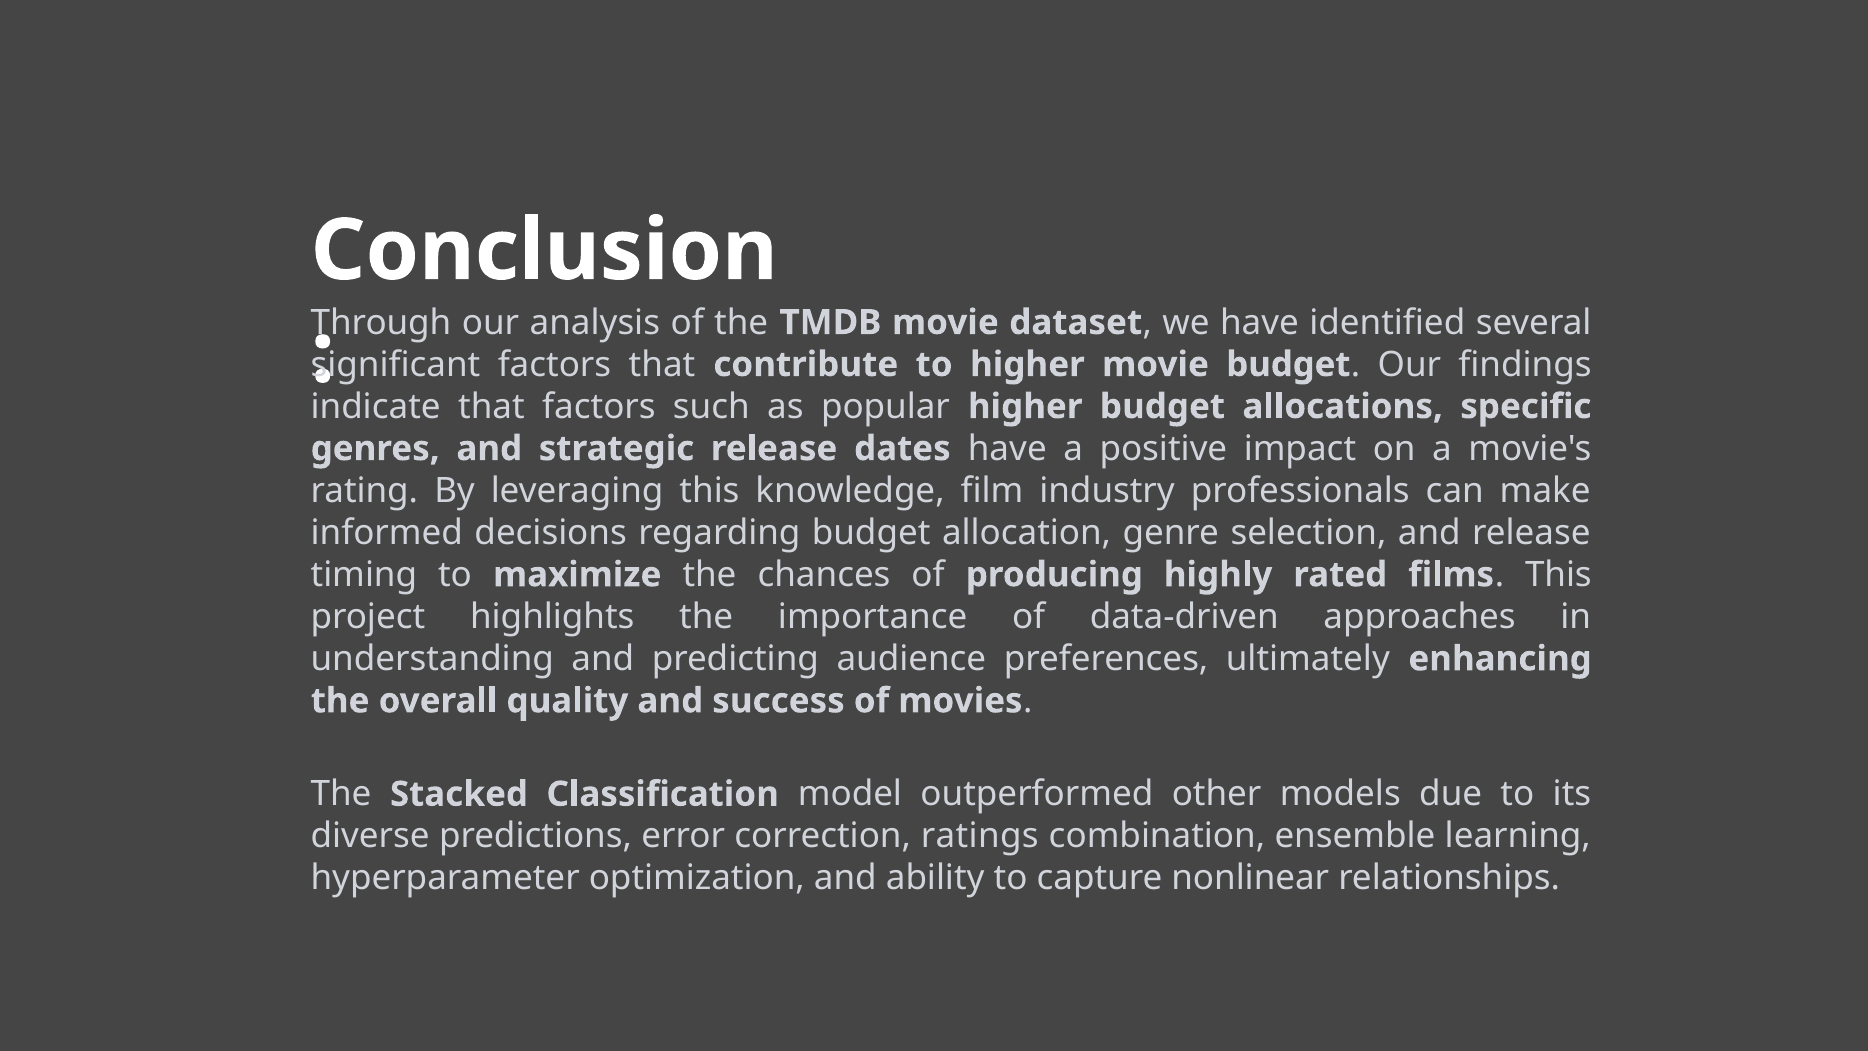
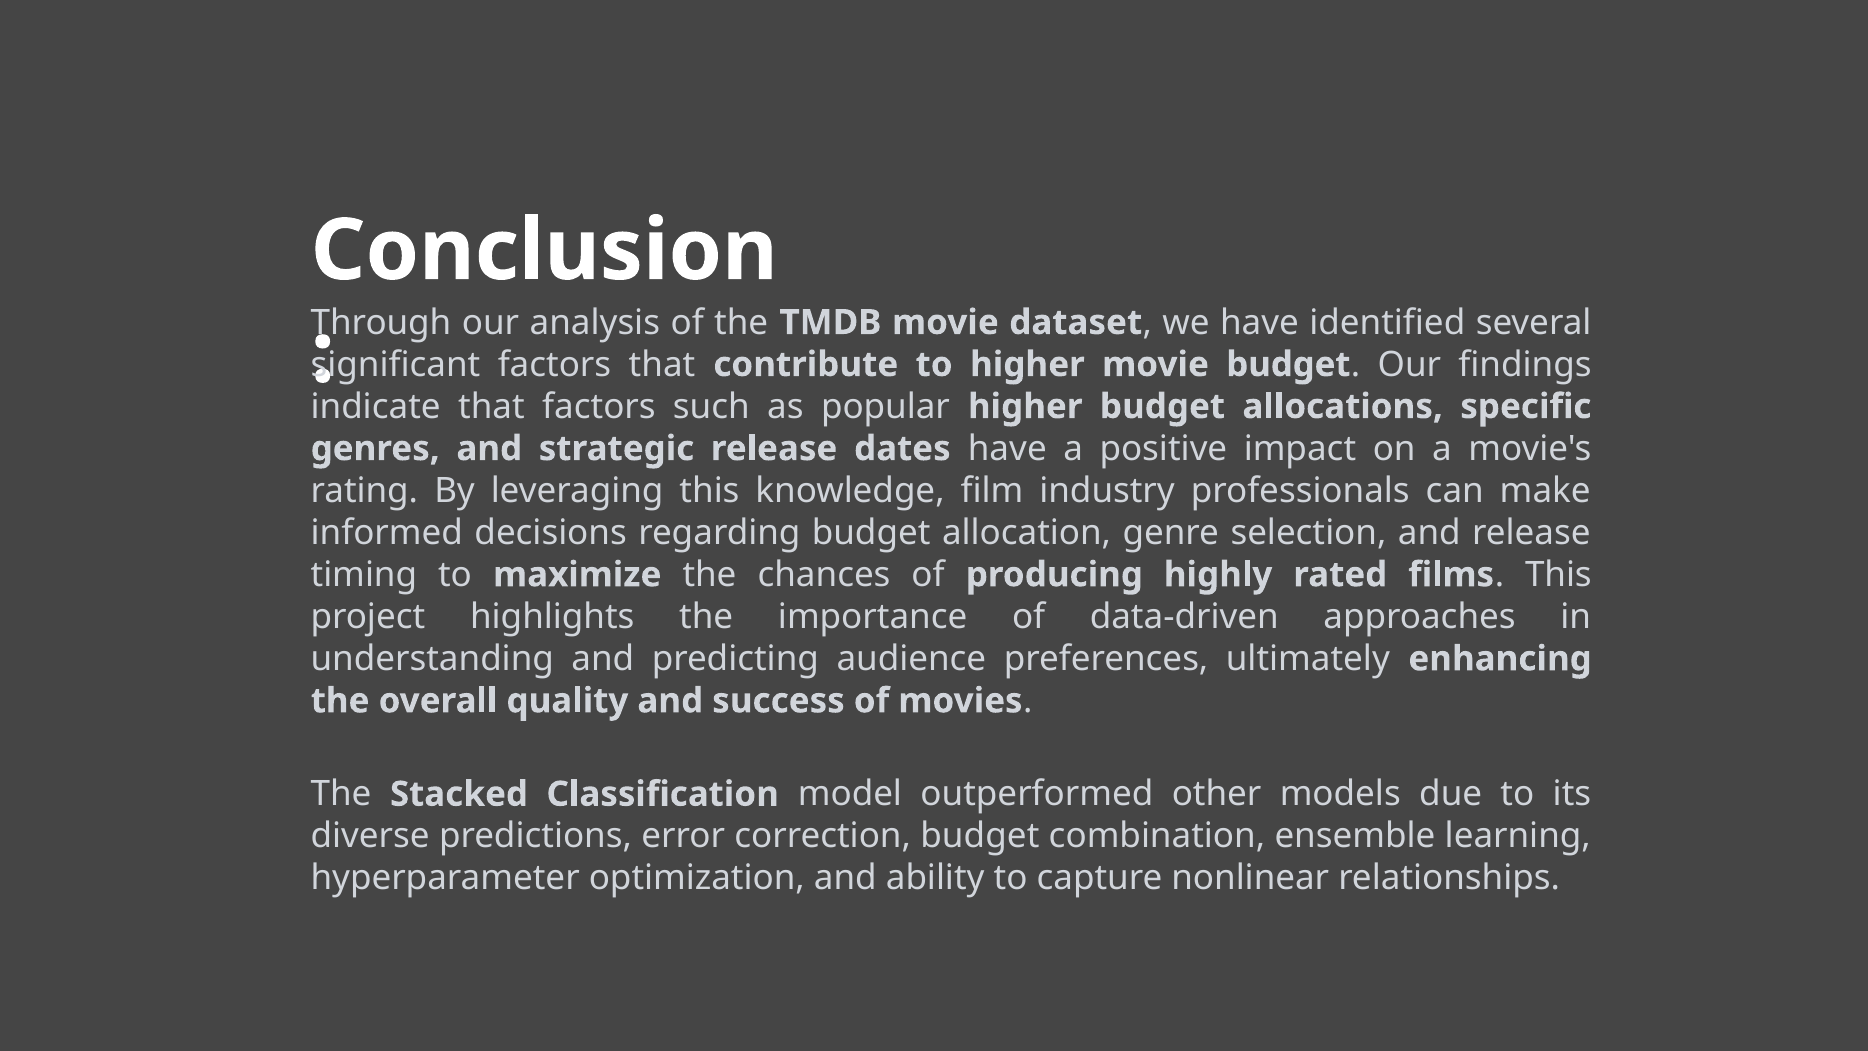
correction ratings: ratings -> budget
